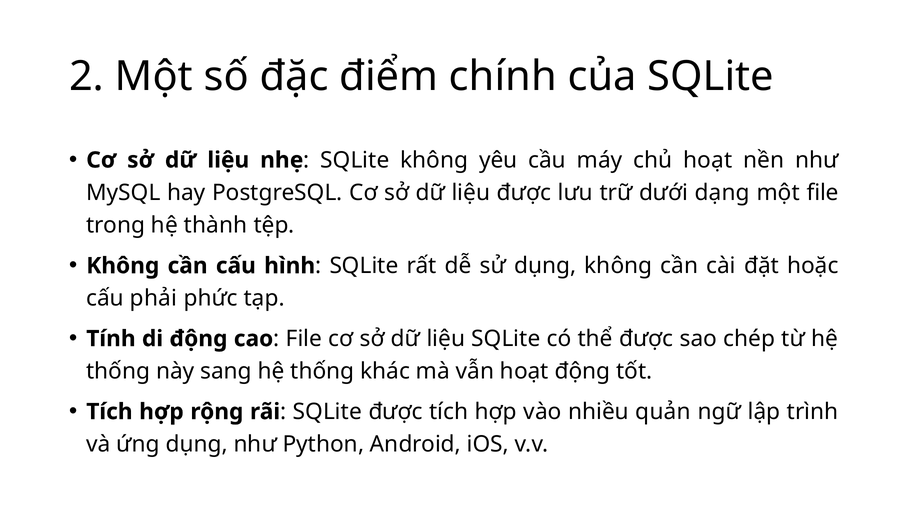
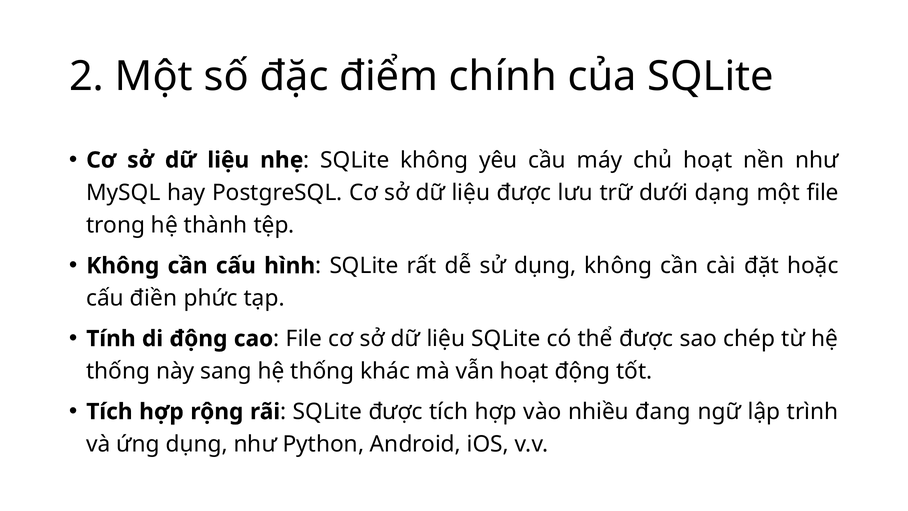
phải: phải -> điền
quản: quản -> đang
